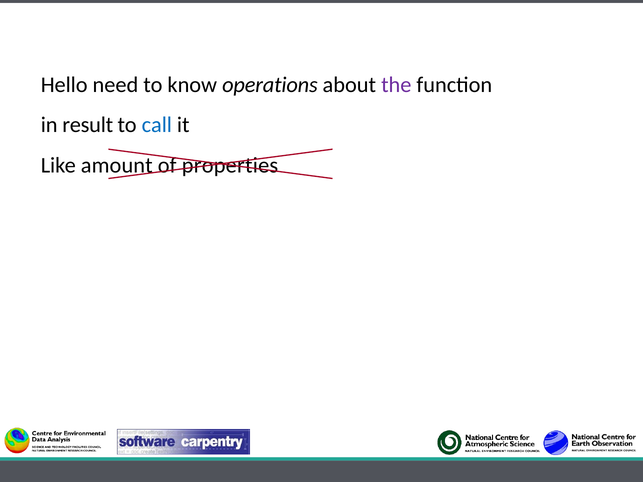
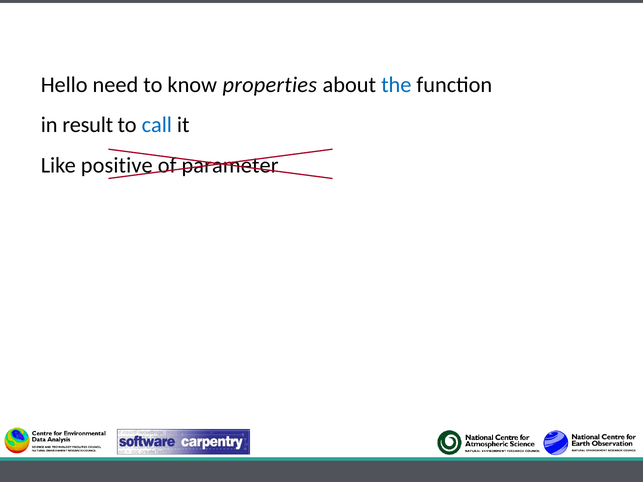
operations: operations -> properties
the colour: purple -> blue
amount: amount -> positive
properties: properties -> parameter
